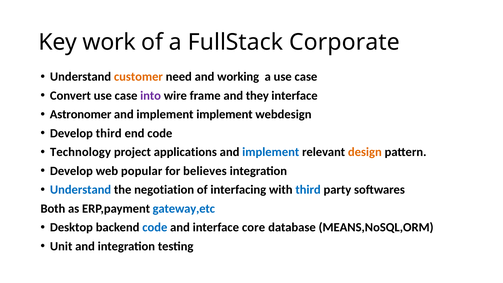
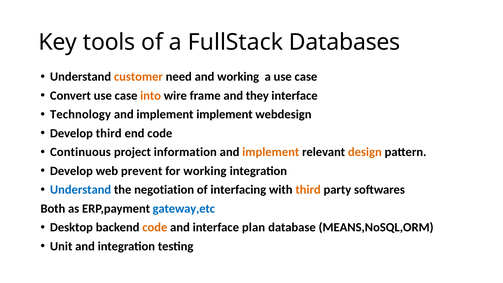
work: work -> tools
Corporate: Corporate -> Databases
into colour: purple -> orange
Astronomer: Astronomer -> Technology
Technology: Technology -> Continuous
applications: applications -> information
implement at (271, 152) colour: blue -> orange
popular: popular -> prevent
for believes: believes -> working
third at (308, 190) colour: blue -> orange
code at (155, 227) colour: blue -> orange
core: core -> plan
